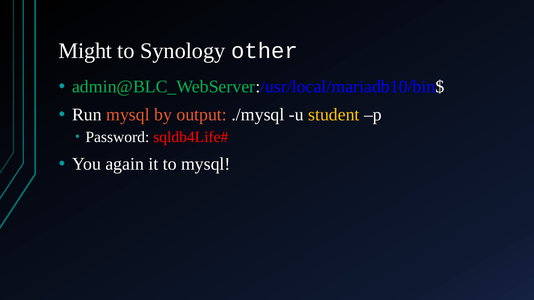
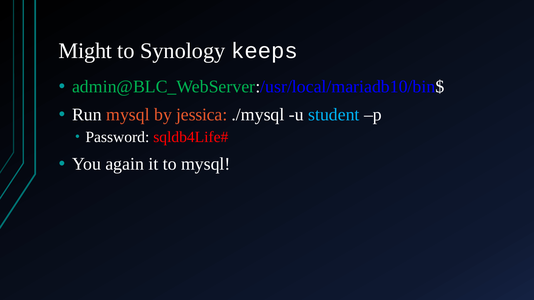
other: other -> keeps
output: output -> jessica
student colour: yellow -> light blue
